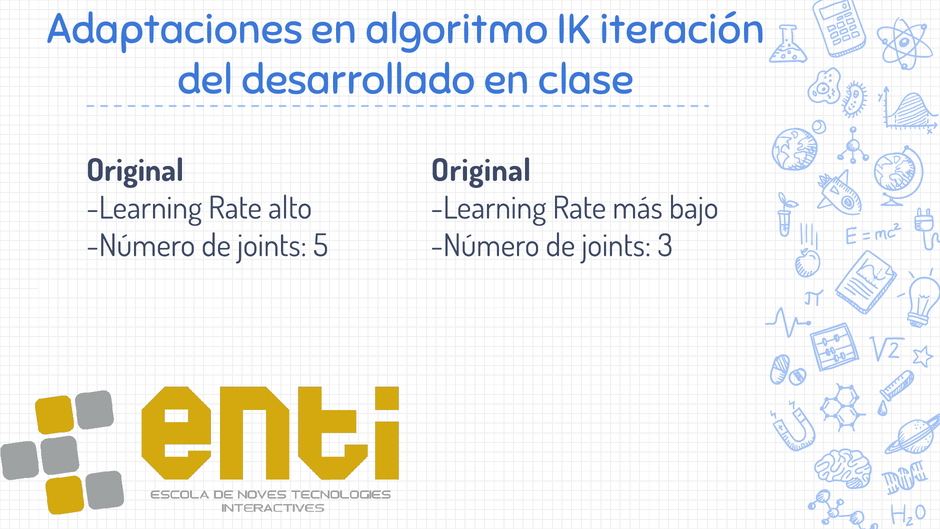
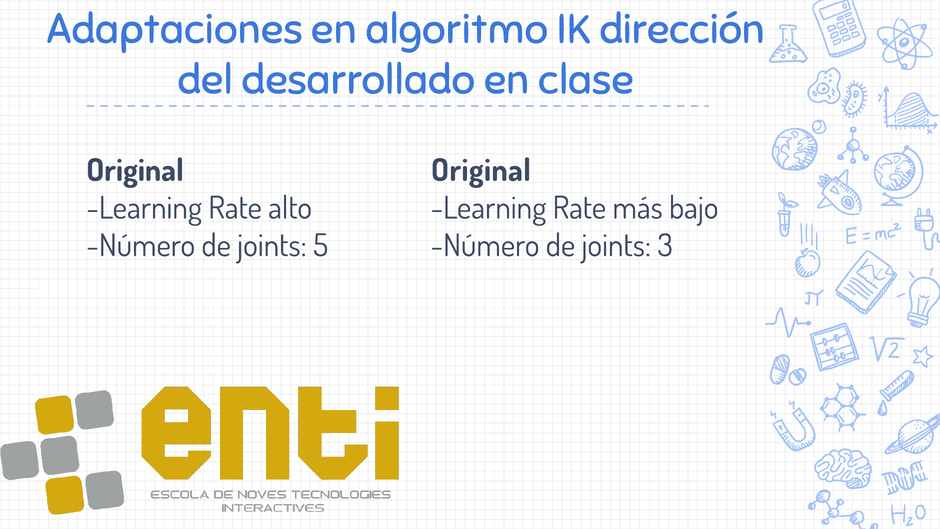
iteración: iteración -> dirección
